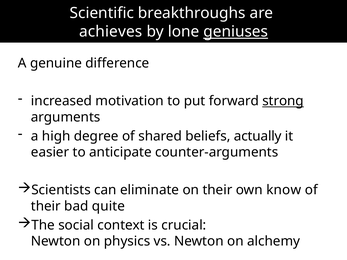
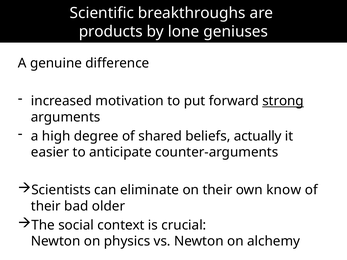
achieves: achieves -> products
geniuses underline: present -> none
quite: quite -> older
